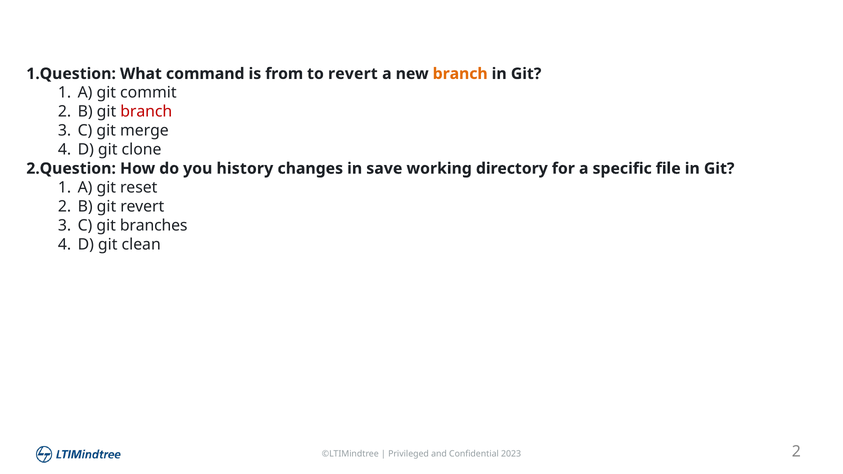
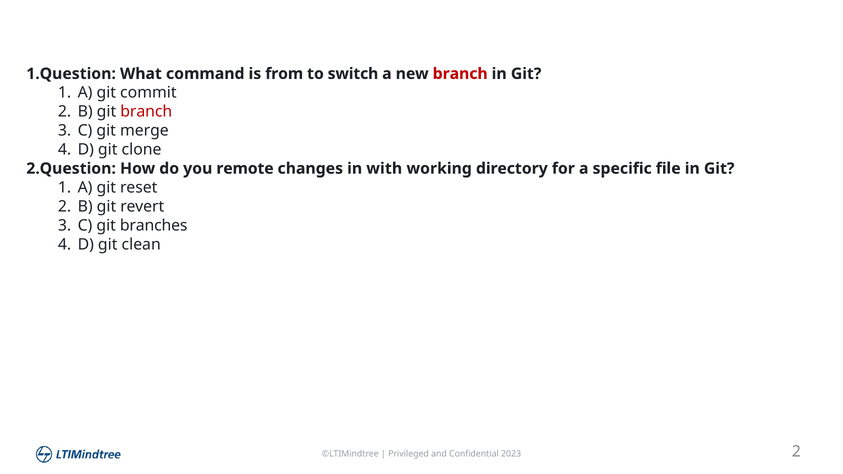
to revert: revert -> switch
branch at (460, 74) colour: orange -> red
history: history -> remote
save: save -> with
